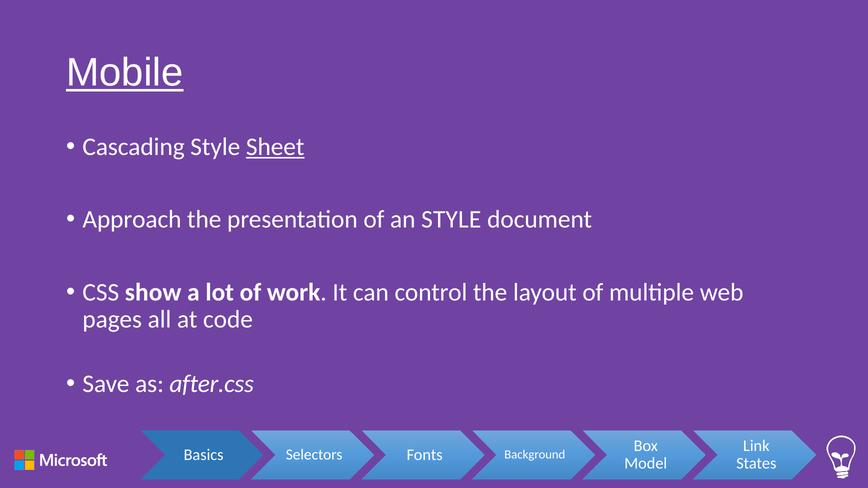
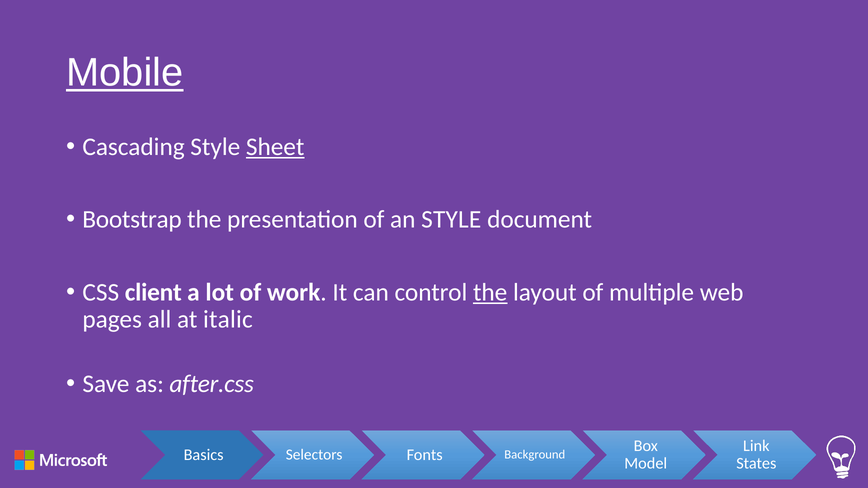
Approach: Approach -> Bootstrap
show: show -> client
the at (490, 292) underline: none -> present
code: code -> italic
